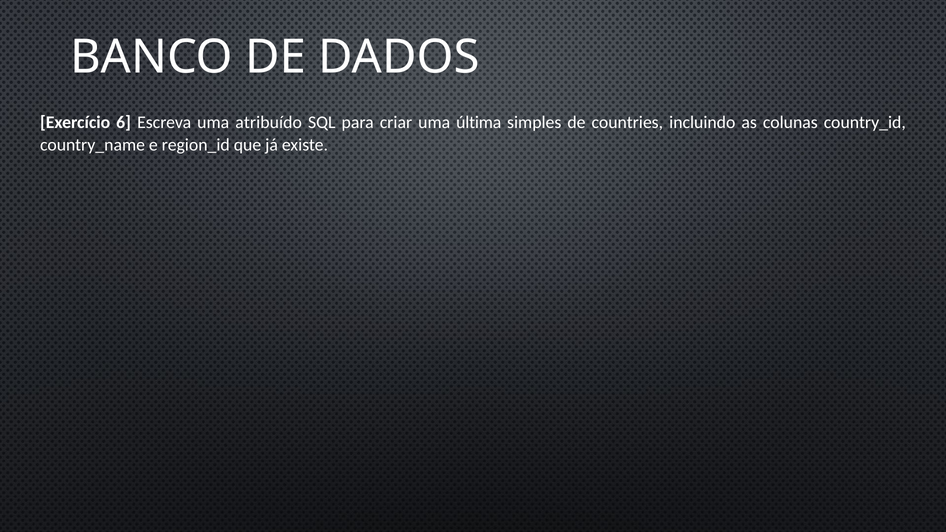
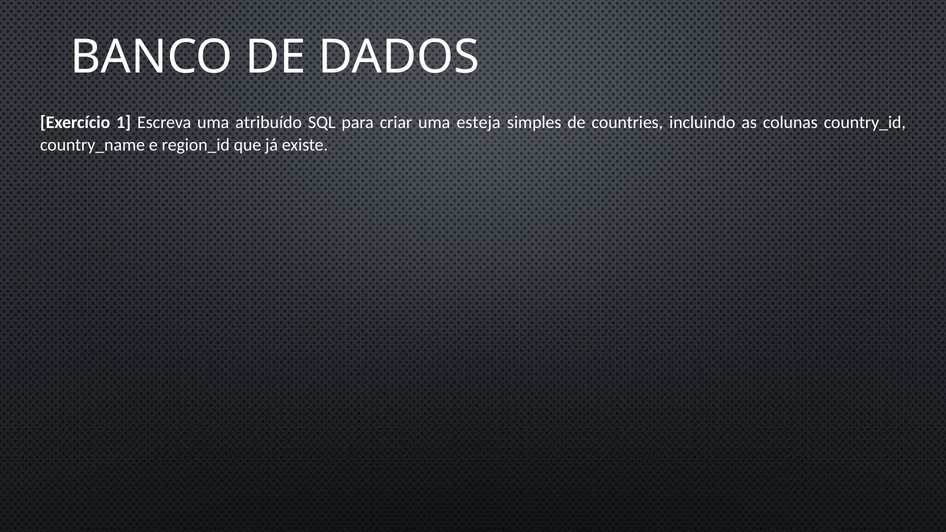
6: 6 -> 1
última: última -> esteja
